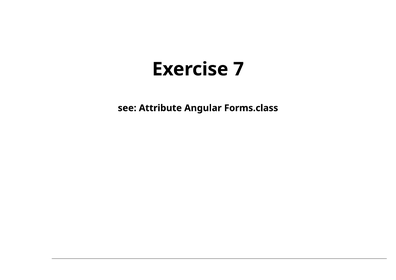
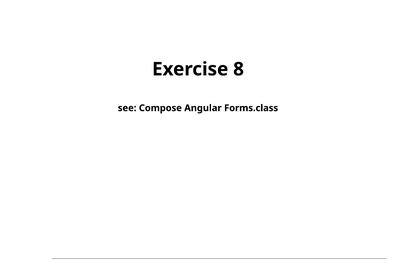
7: 7 -> 8
Attribute: Attribute -> Compose
